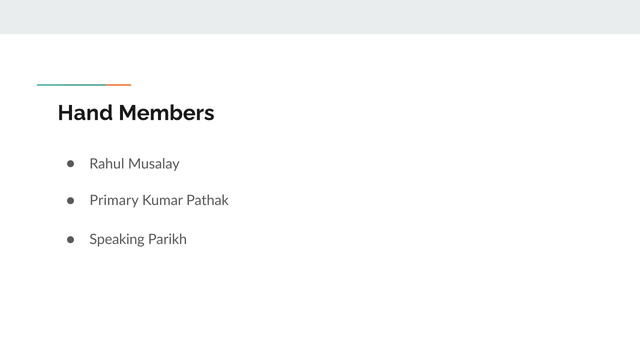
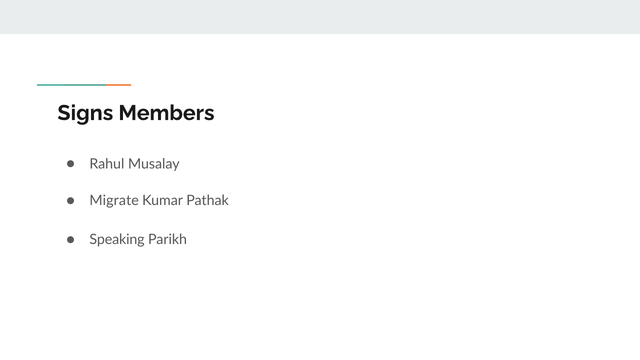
Hand: Hand -> Signs
Primary: Primary -> Migrate
